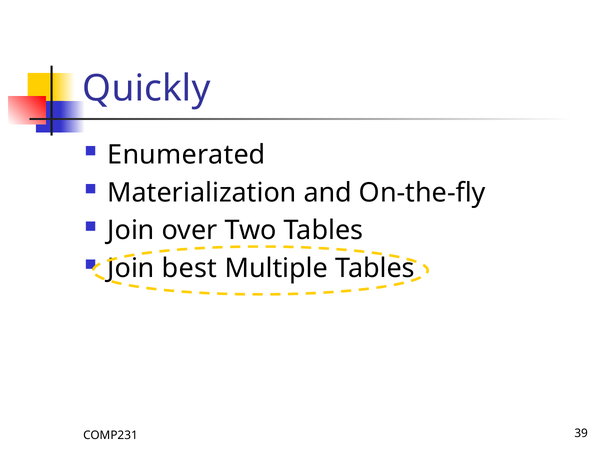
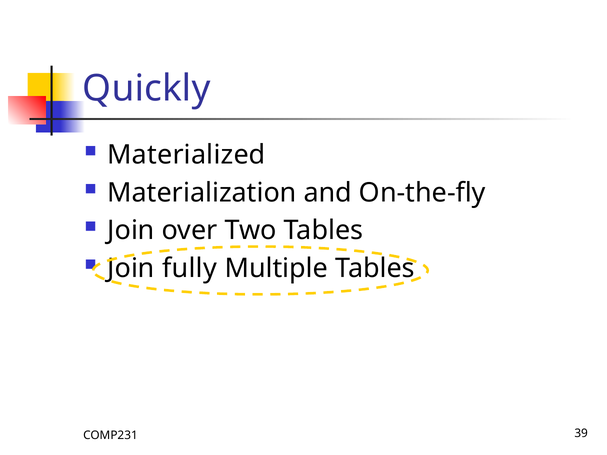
Enumerated: Enumerated -> Materialized
best: best -> fully
